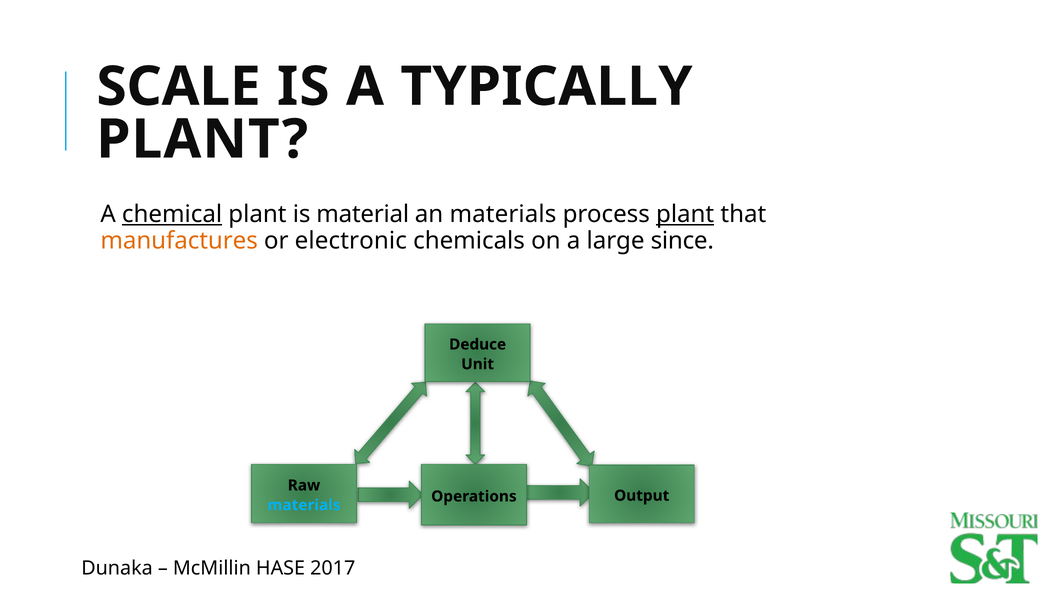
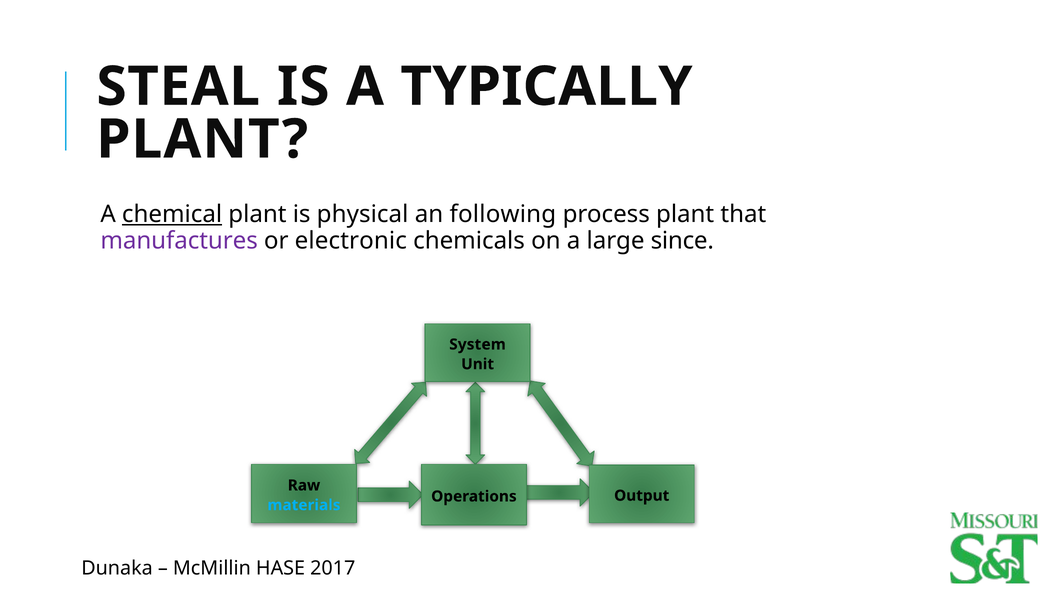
SCALE: SCALE -> STEAL
material: material -> physical
an materials: materials -> following
plant at (685, 214) underline: present -> none
manufactures colour: orange -> purple
Deduce: Deduce -> System
